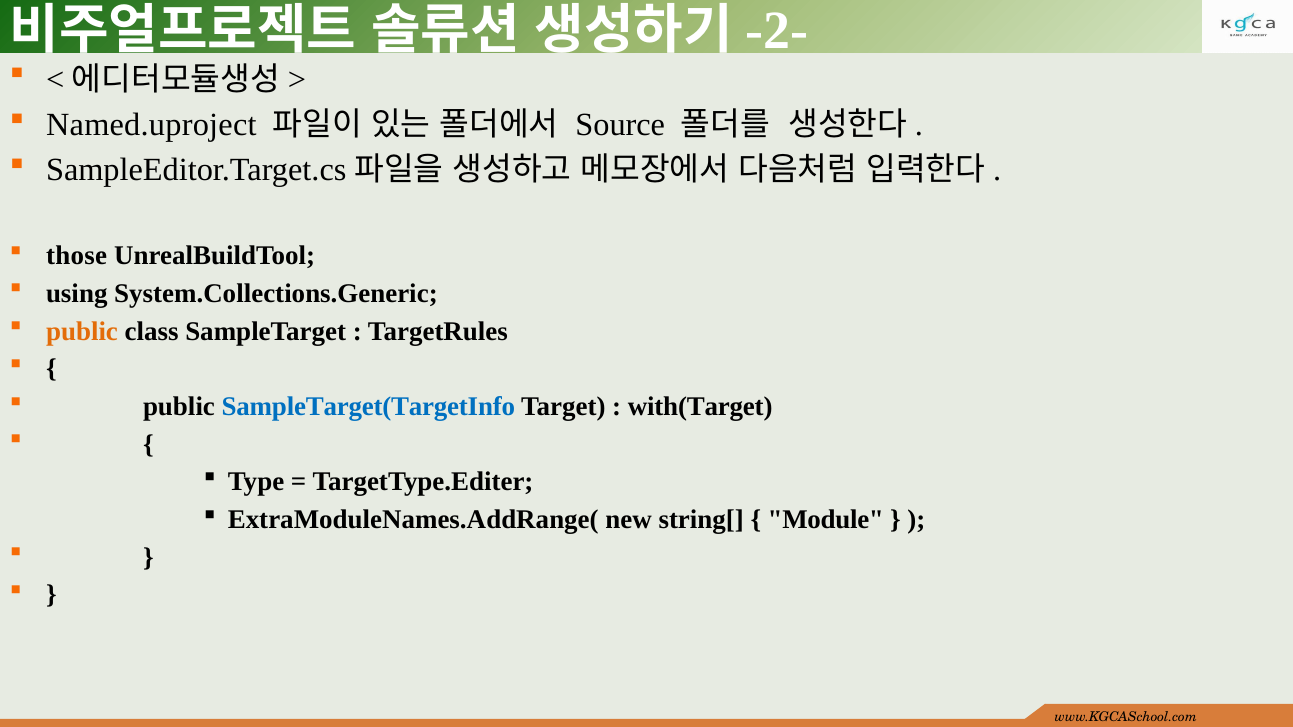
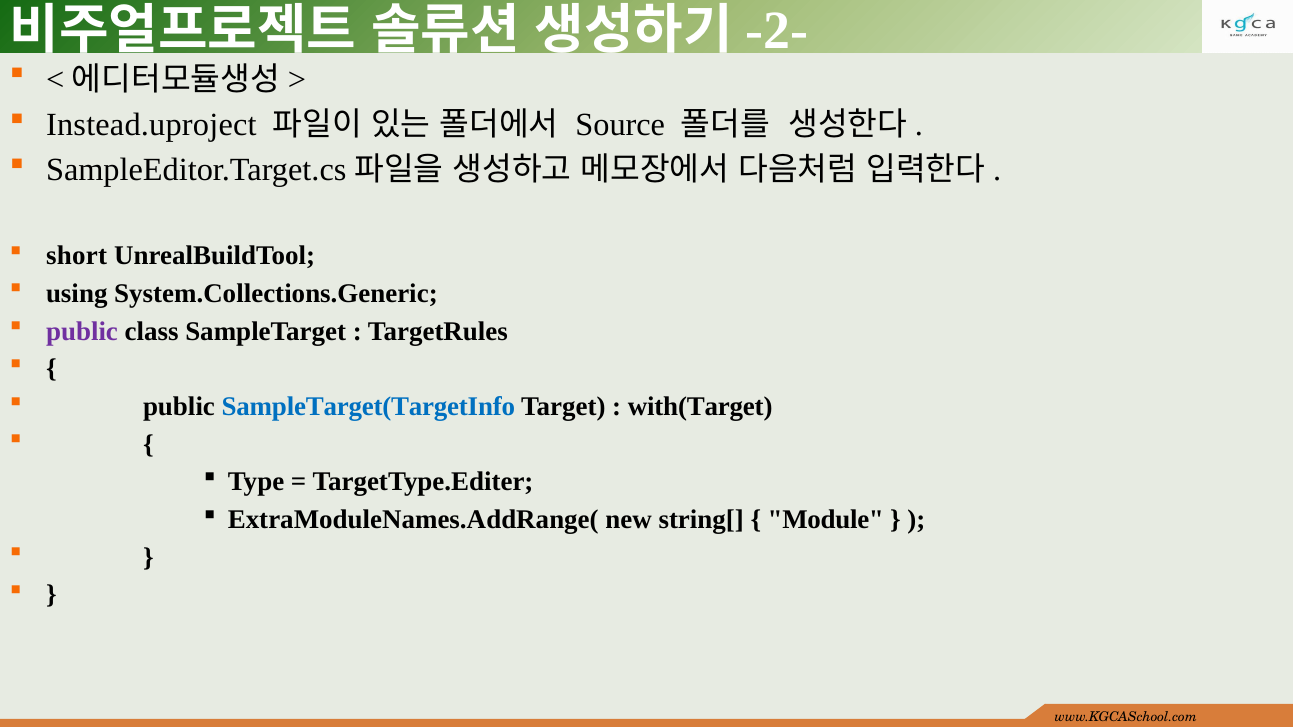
Named.uproject: Named.uproject -> Instead.uproject
those: those -> short
public at (82, 331) colour: orange -> purple
